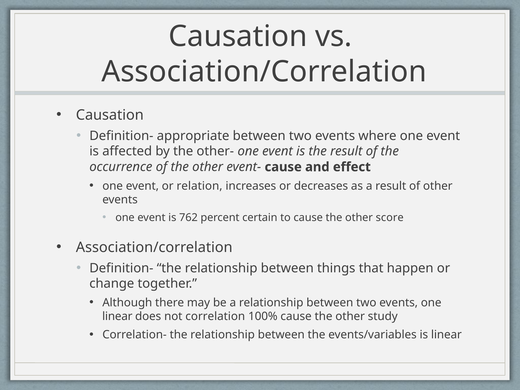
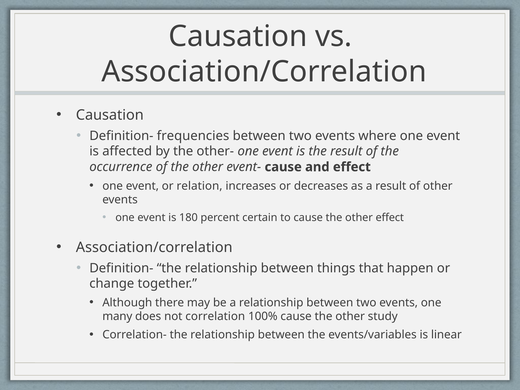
appropriate: appropriate -> frequencies
762: 762 -> 180
other score: score -> effect
linear at (117, 317): linear -> many
